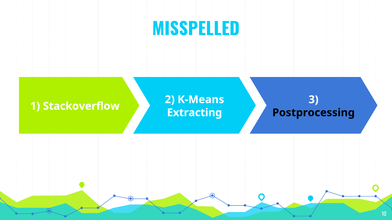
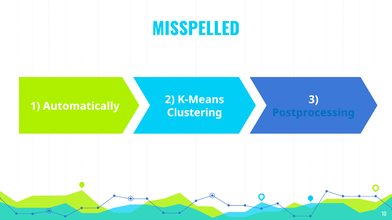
Stackoverflow: Stackoverflow -> Automatically
Extracting: Extracting -> Clustering
Postprocessing colour: black -> blue
